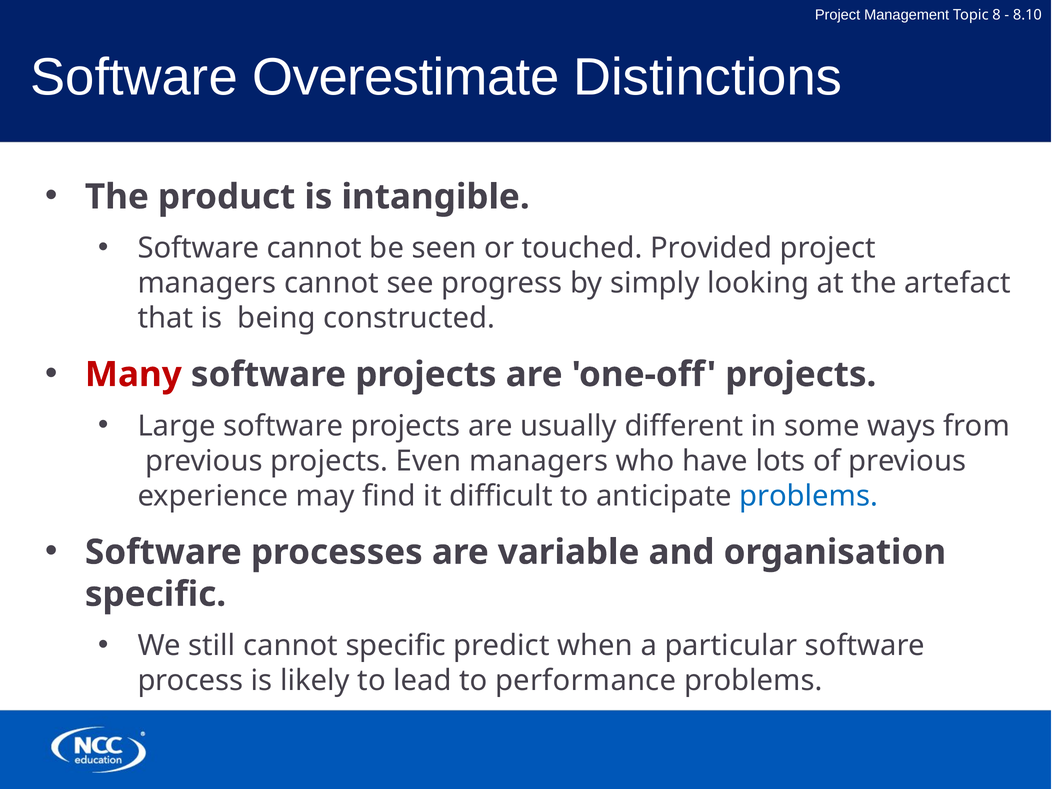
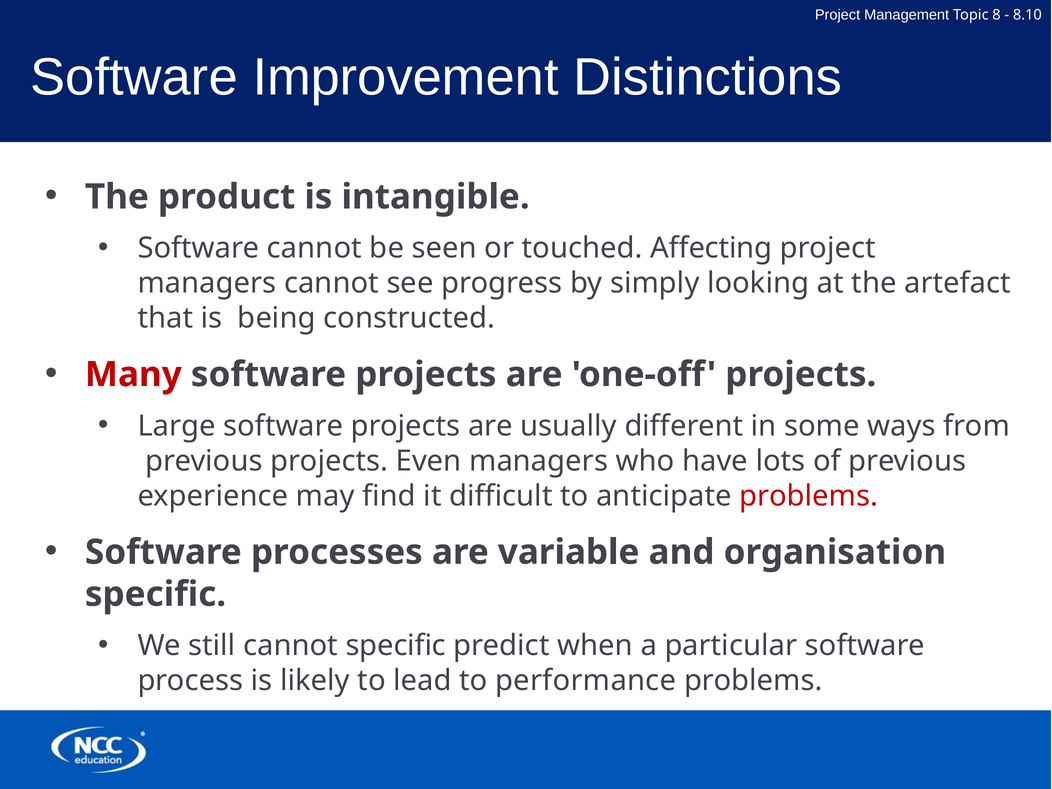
Overestimate: Overestimate -> Improvement
Provided: Provided -> Affecting
problems at (809, 496) colour: blue -> red
